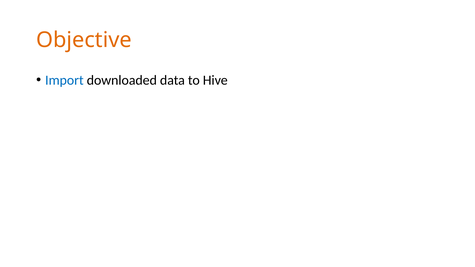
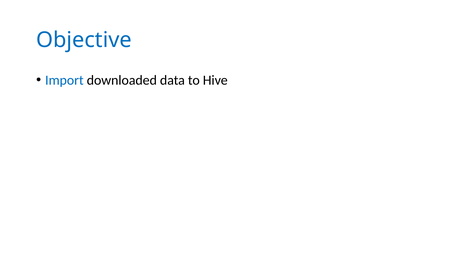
Objective colour: orange -> blue
